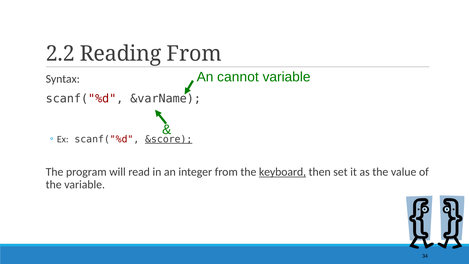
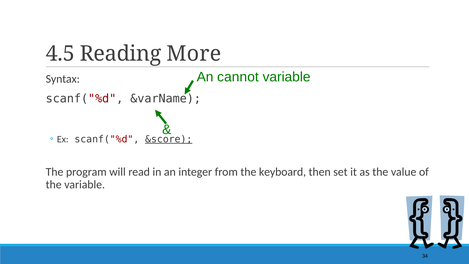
2.2: 2.2 -> 4.5
Reading From: From -> More
keyboard underline: present -> none
